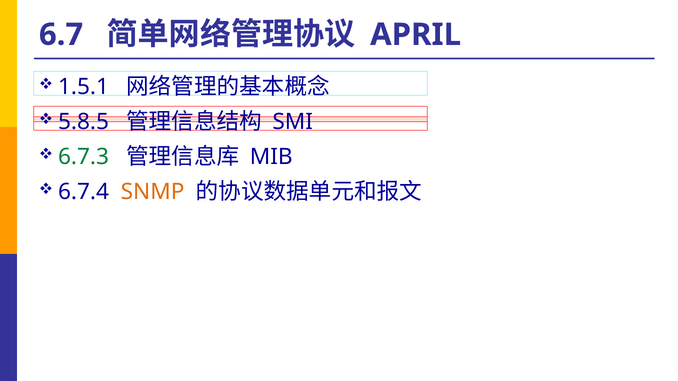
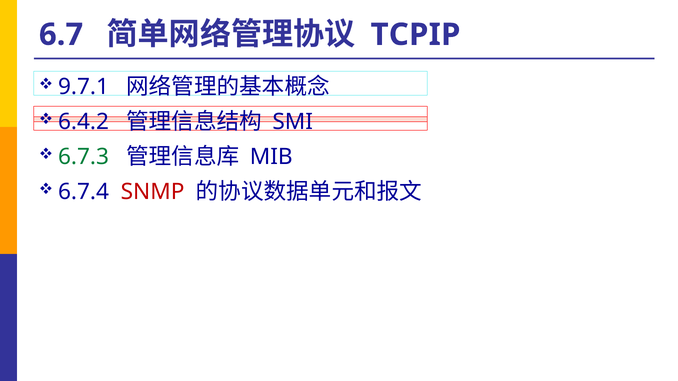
APRIL: APRIL -> TCPIP
1.5.1: 1.5.1 -> 9.7.1
5.8.5: 5.8.5 -> 6.4.2
SNMP colour: orange -> red
